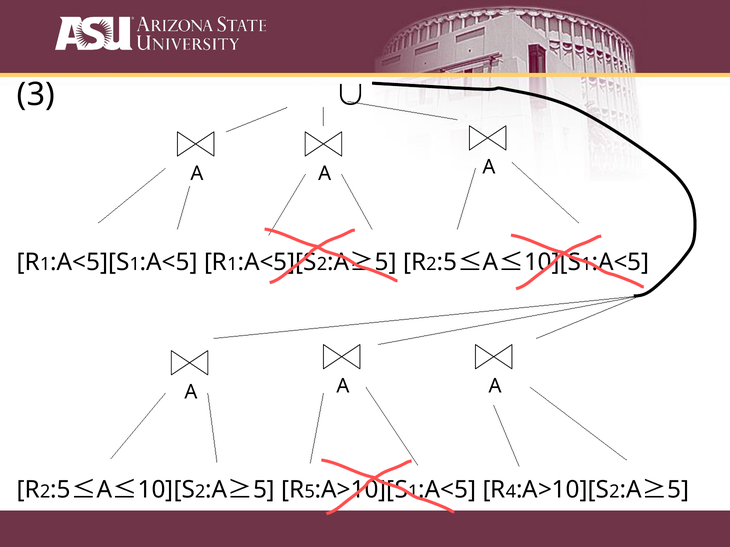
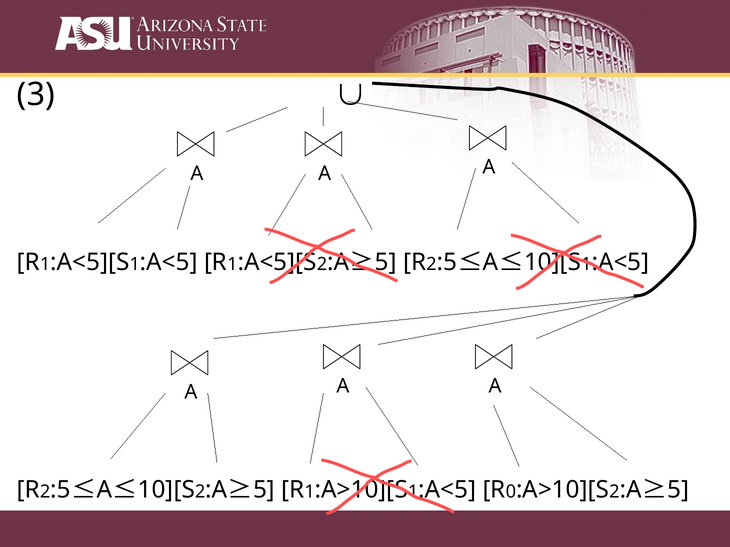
5 at (310, 492): 5 -> 1
4: 4 -> 0
